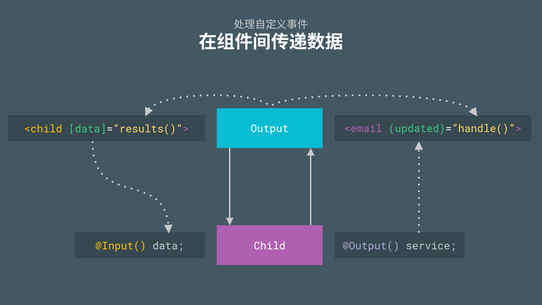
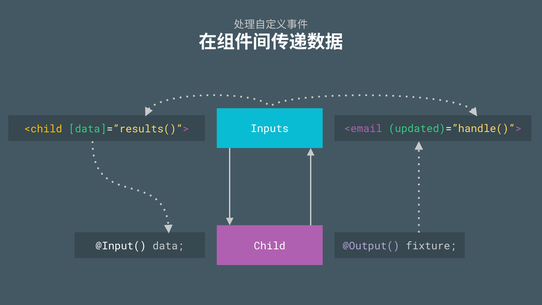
Output: Output -> Inputs
@Input( colour: yellow -> white
service: service -> fixture
